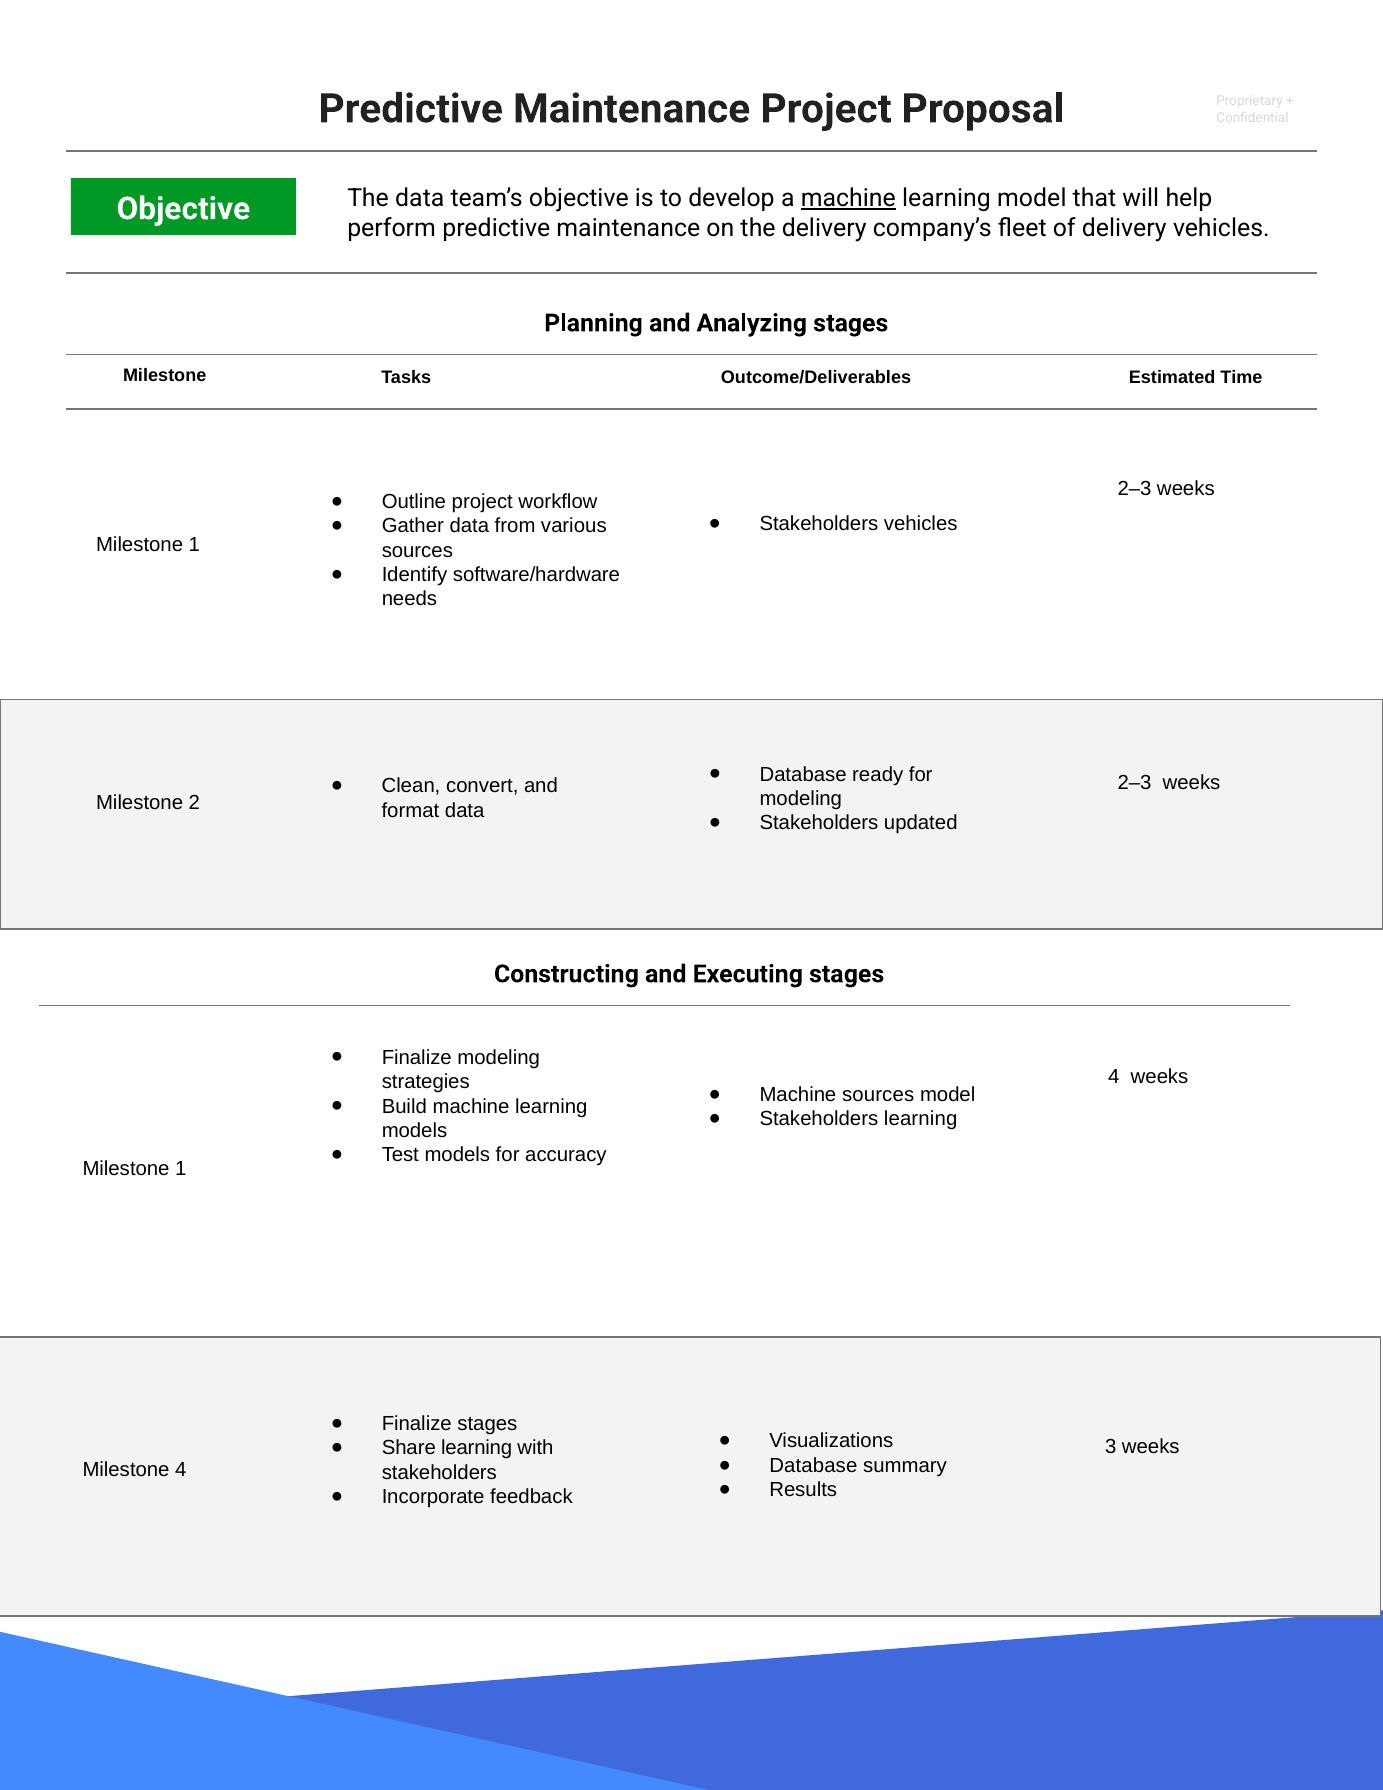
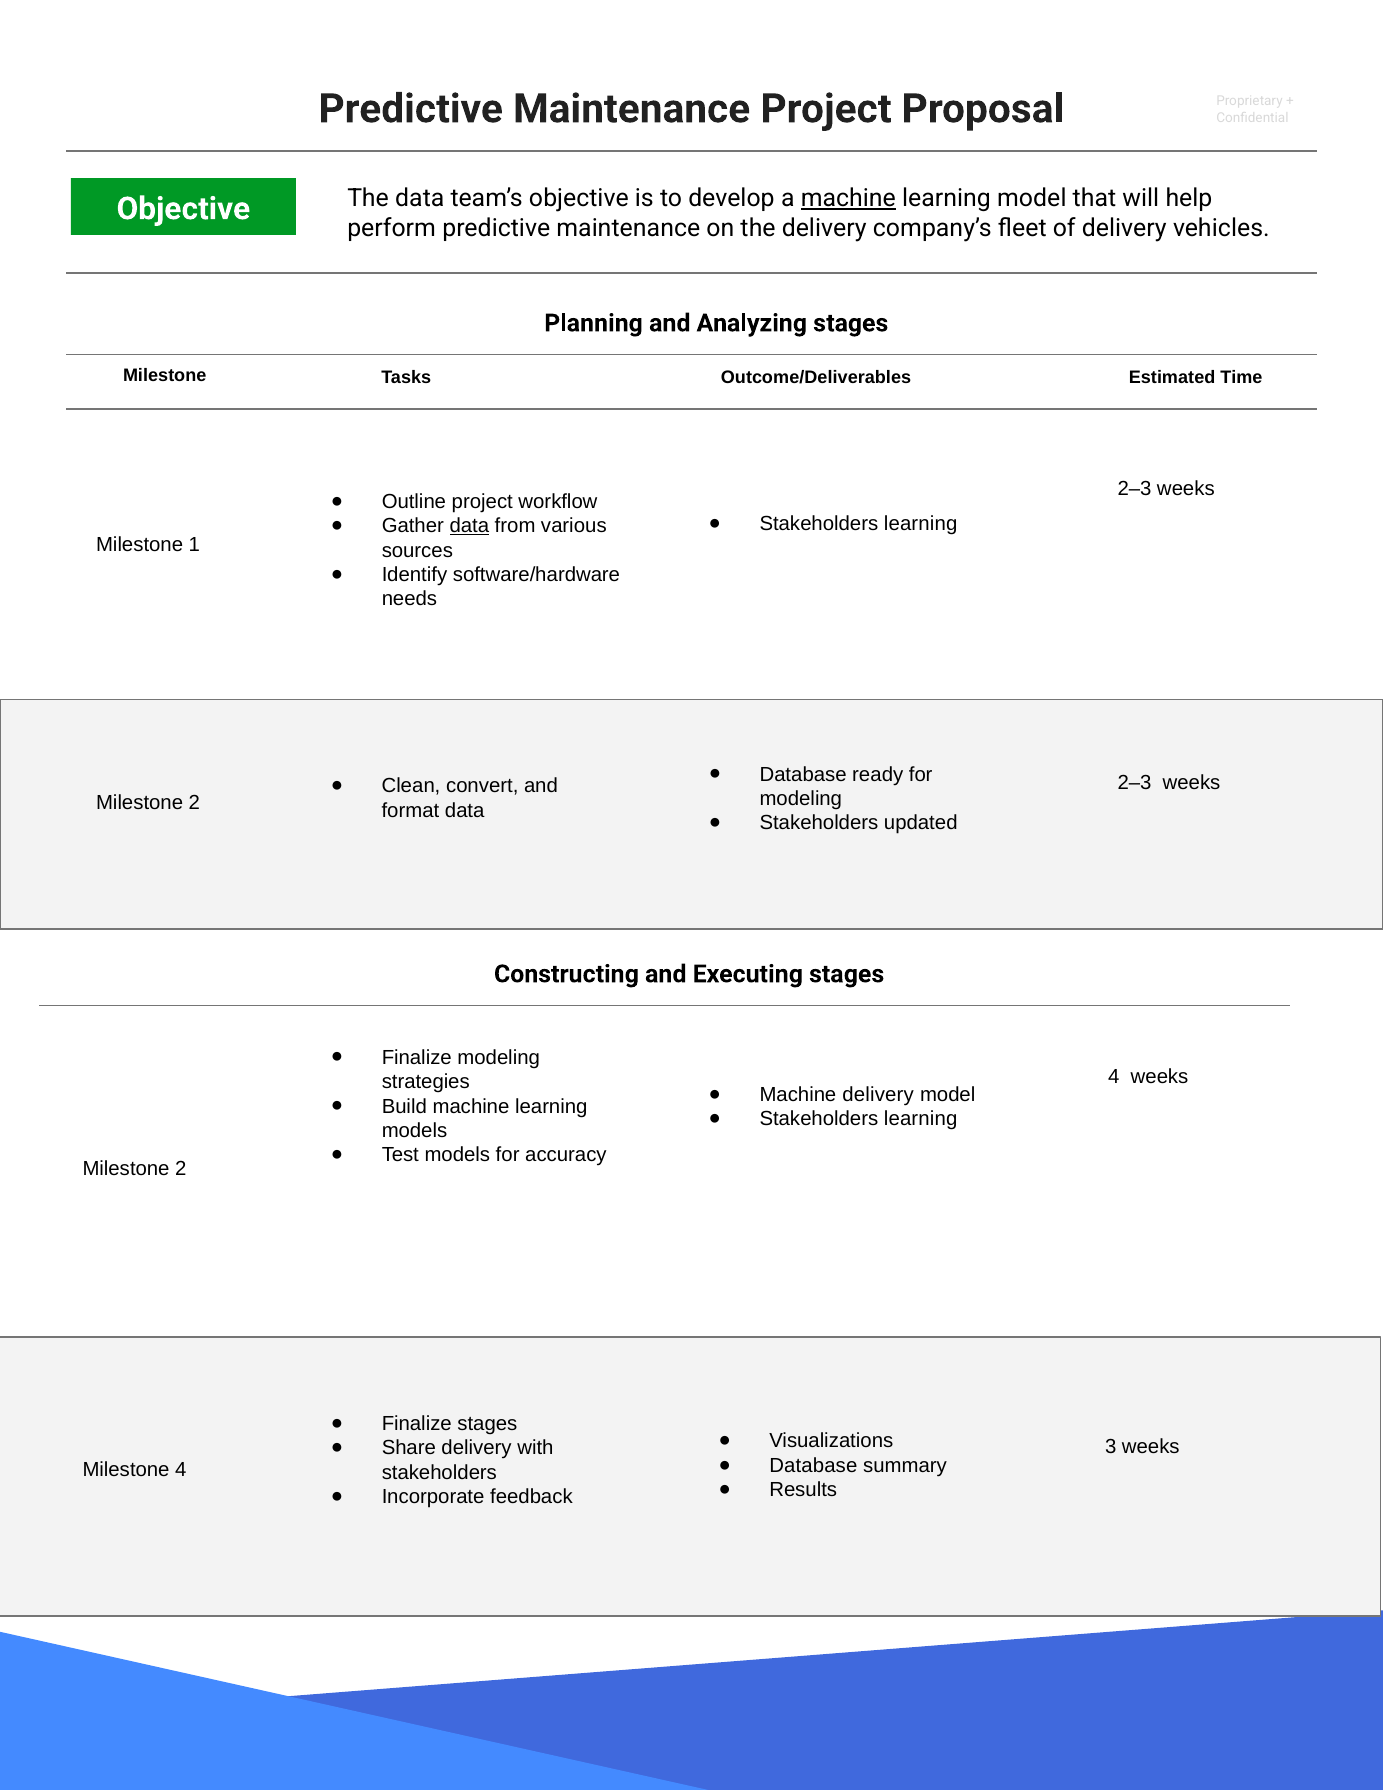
vehicles at (921, 524): vehicles -> learning
data at (469, 526) underline: none -> present
Machine sources: sources -> delivery
1 at (181, 1168): 1 -> 2
Share learning: learning -> delivery
